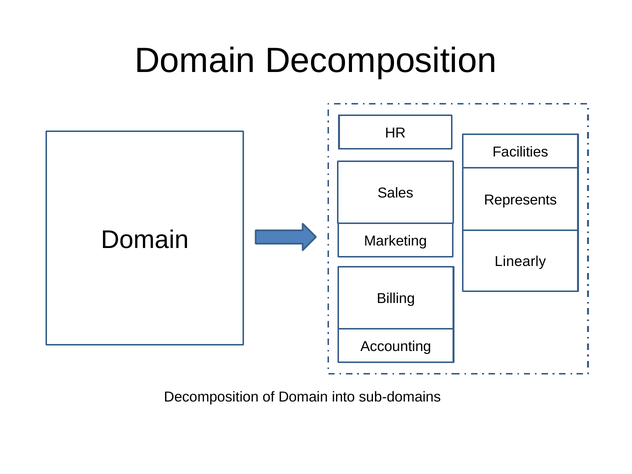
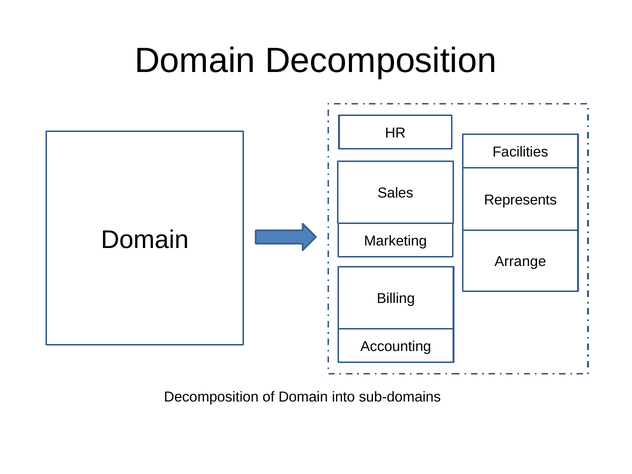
Linearly: Linearly -> Arrange
